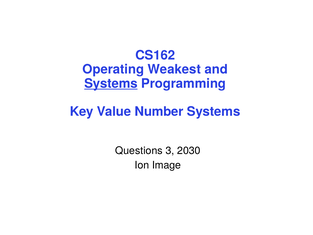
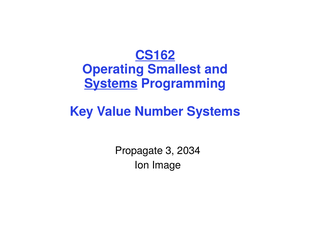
CS162 underline: none -> present
Weakest: Weakest -> Smallest
Questions: Questions -> Propagate
2030: 2030 -> 2034
